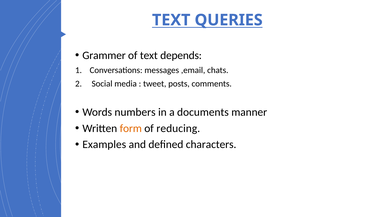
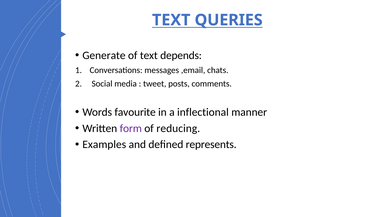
Grammer: Grammer -> Generate
numbers: numbers -> favourite
documents: documents -> inflectional
form colour: orange -> purple
characters: characters -> represents
